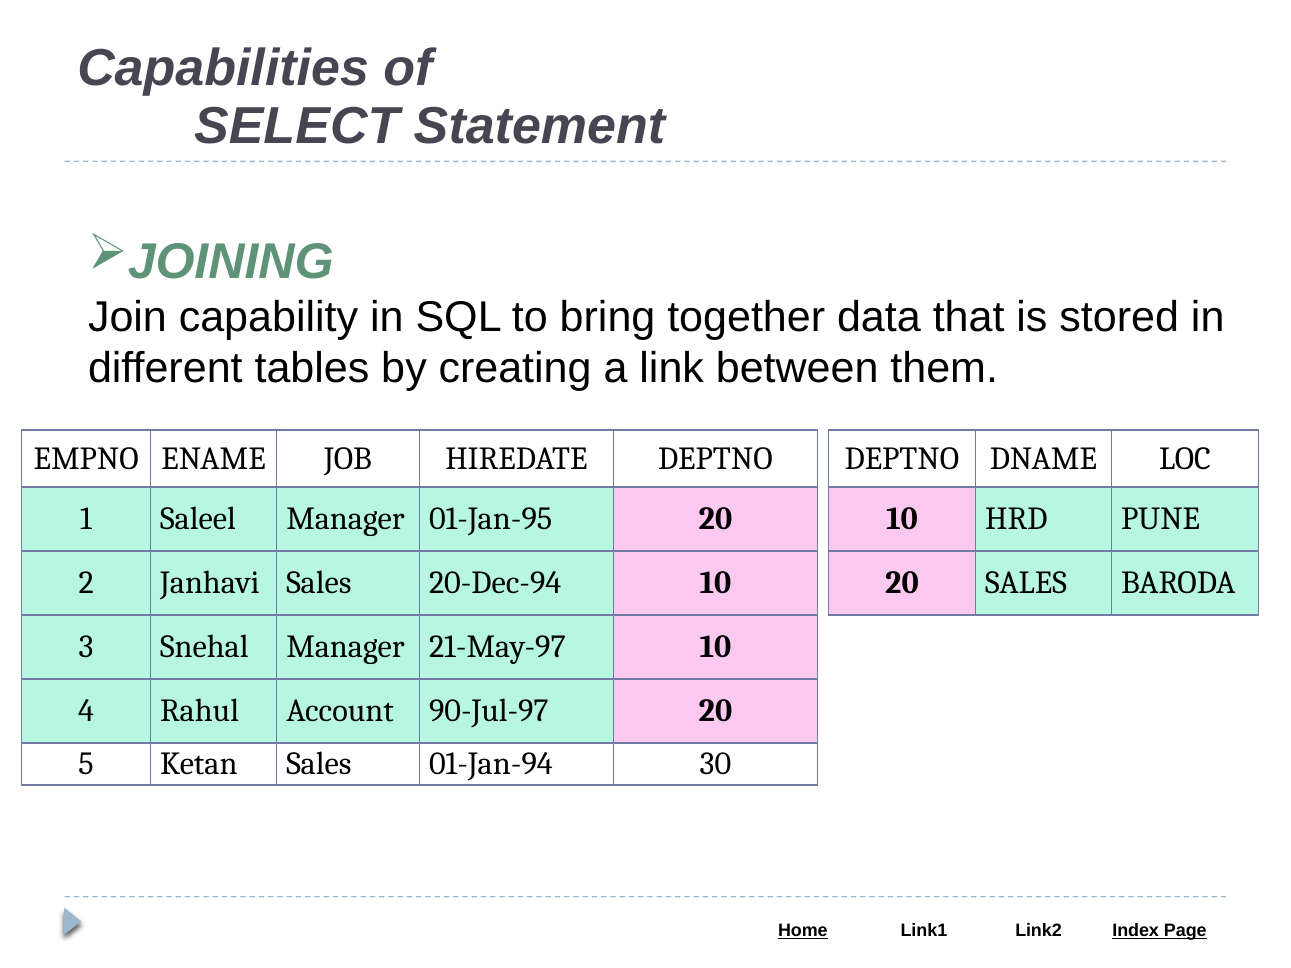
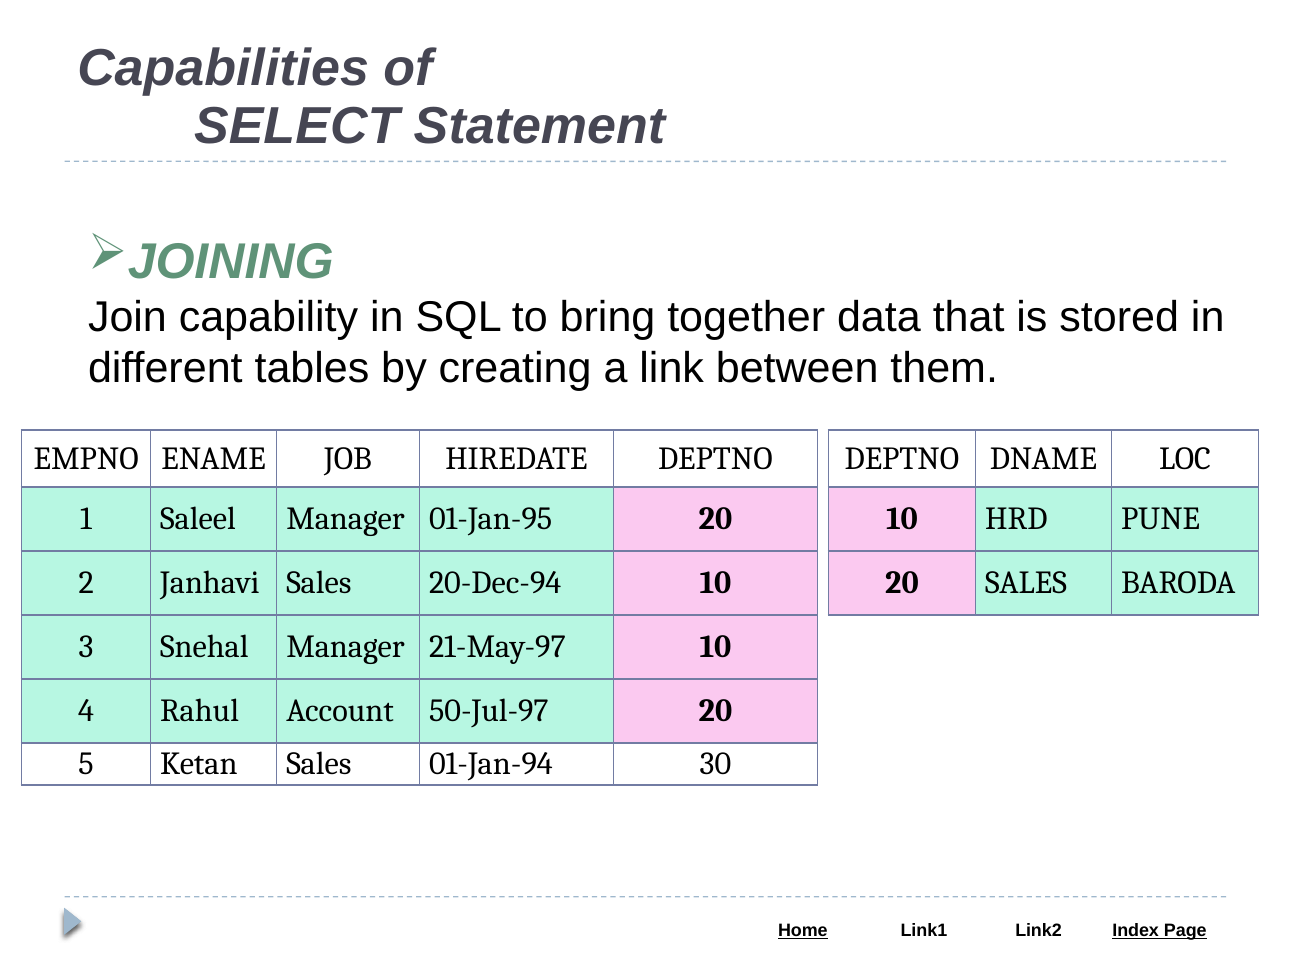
90-Jul-97: 90-Jul-97 -> 50-Jul-97
